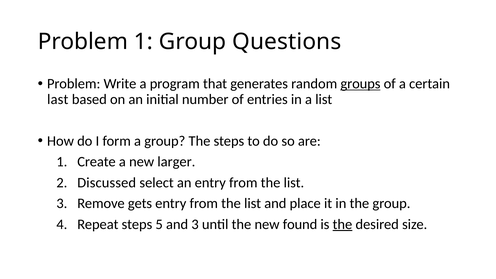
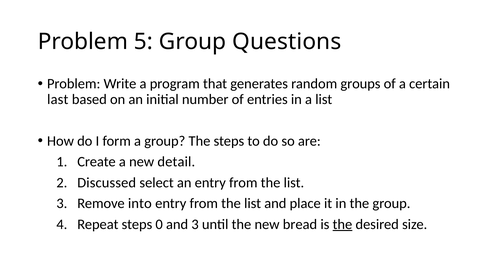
Problem 1: 1 -> 5
groups underline: present -> none
larger: larger -> detail
gets: gets -> into
5: 5 -> 0
found: found -> bread
